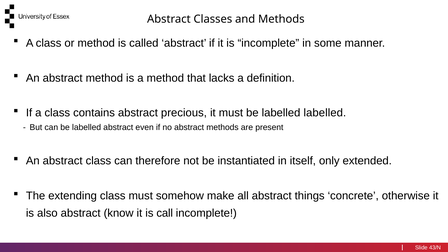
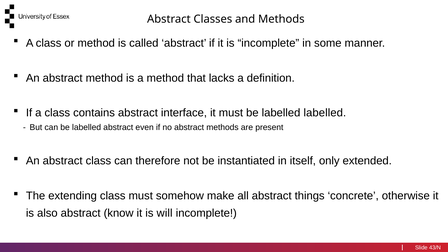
precious: precious -> interface
call: call -> will
